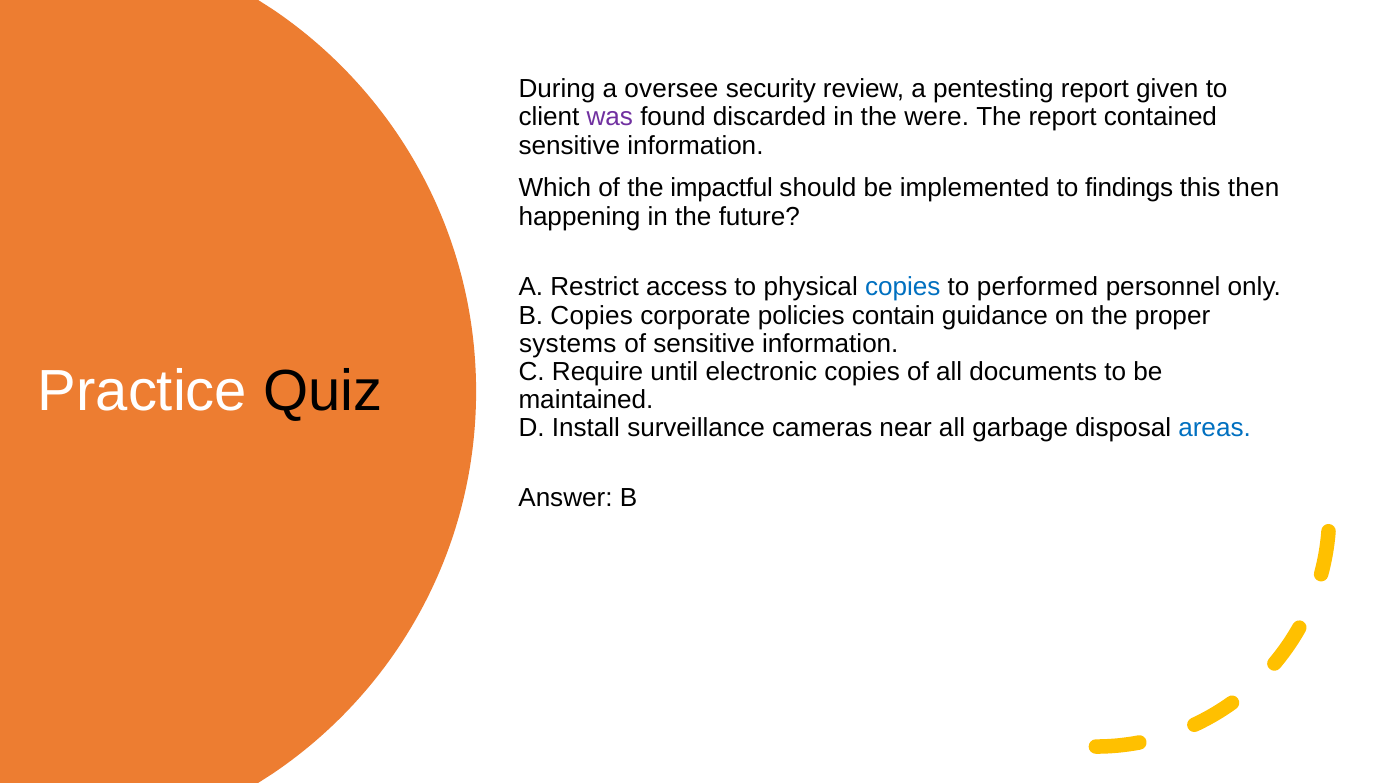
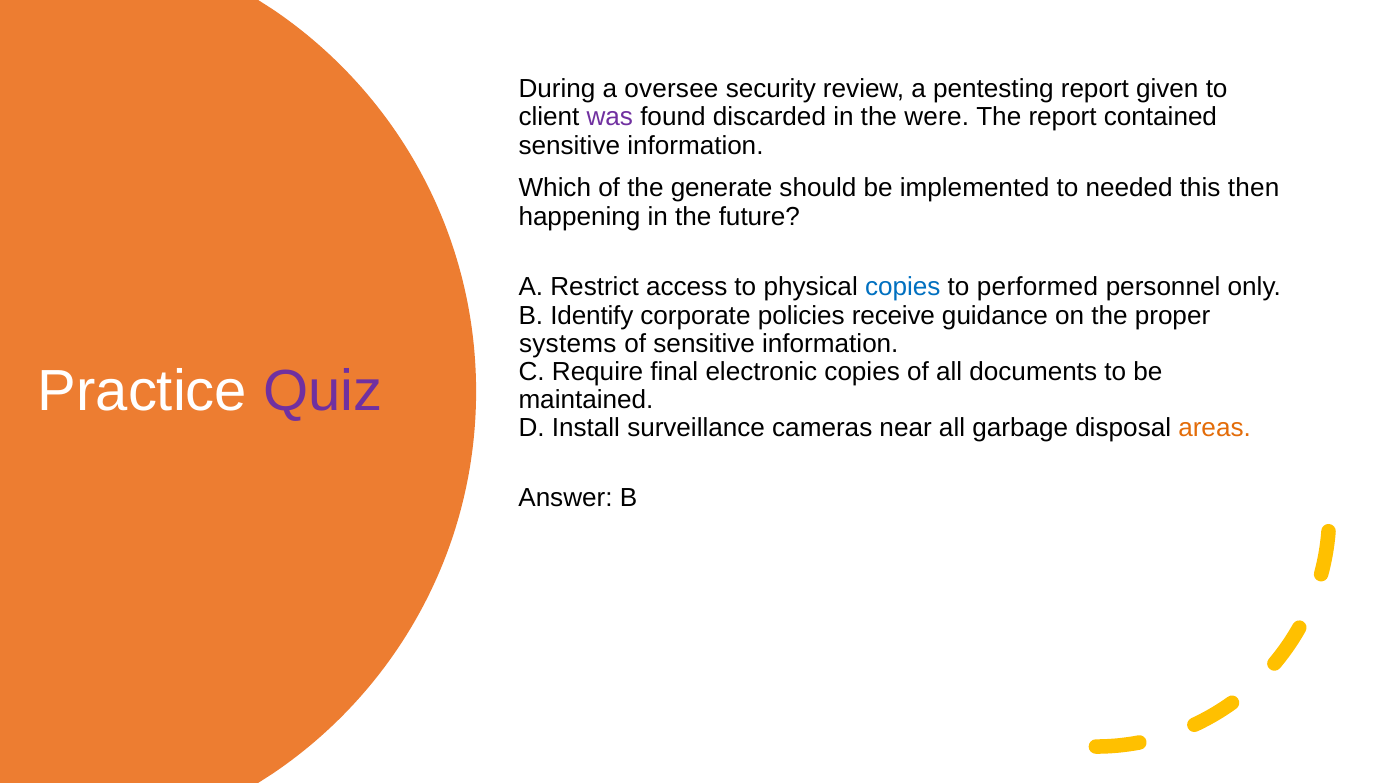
impactful: impactful -> generate
findings: findings -> needed
B Copies: Copies -> Identify
contain: contain -> receive
until: until -> final
Quiz colour: black -> purple
areas colour: blue -> orange
